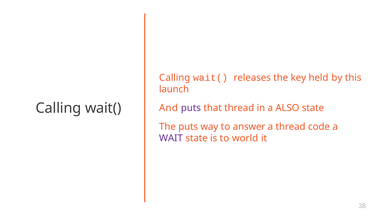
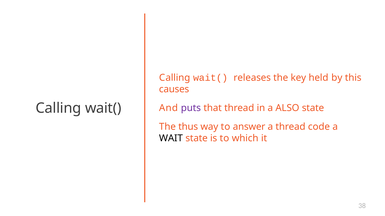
launch: launch -> causes
The puts: puts -> thus
WAIT colour: purple -> black
world: world -> which
